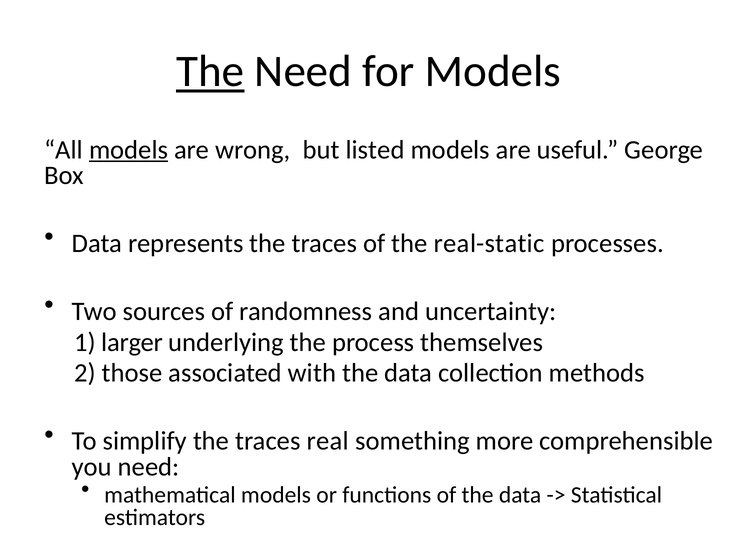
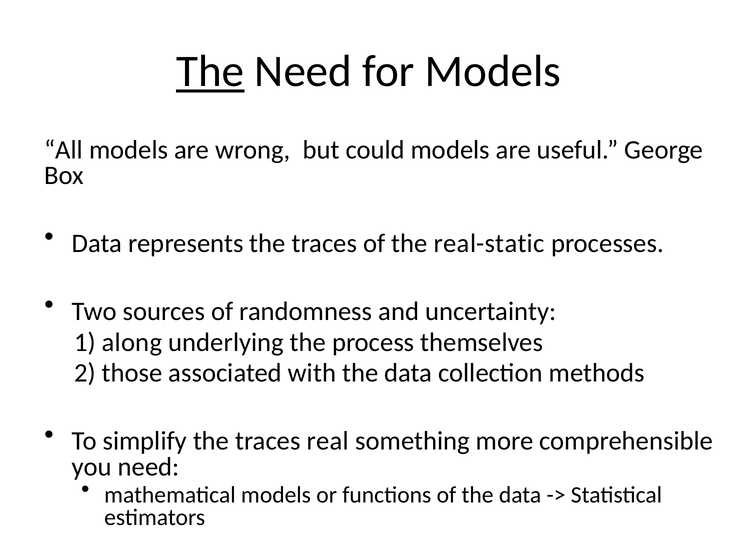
models at (129, 150) underline: present -> none
listed: listed -> could
larger: larger -> along
